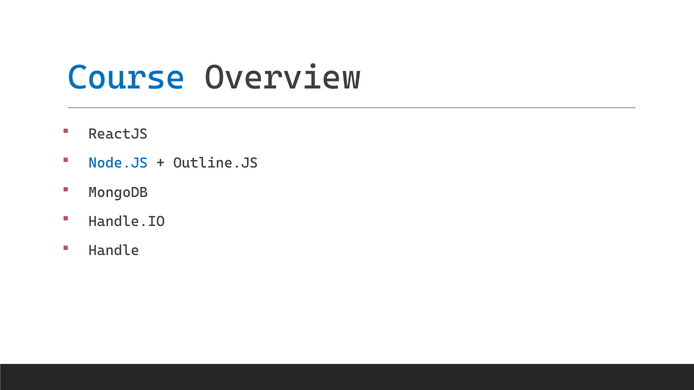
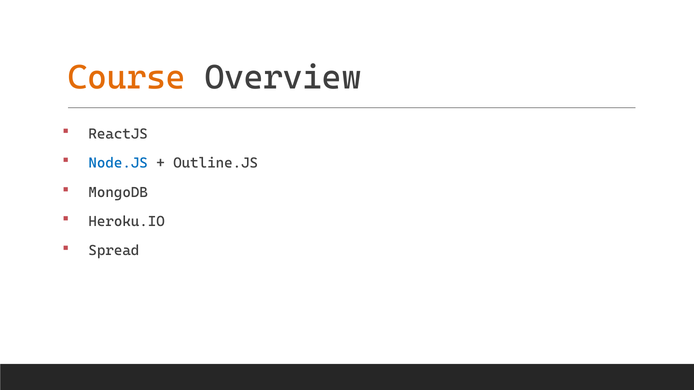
Course colour: blue -> orange
Handle.IO: Handle.IO -> Heroku.IO
Handle: Handle -> Spread
